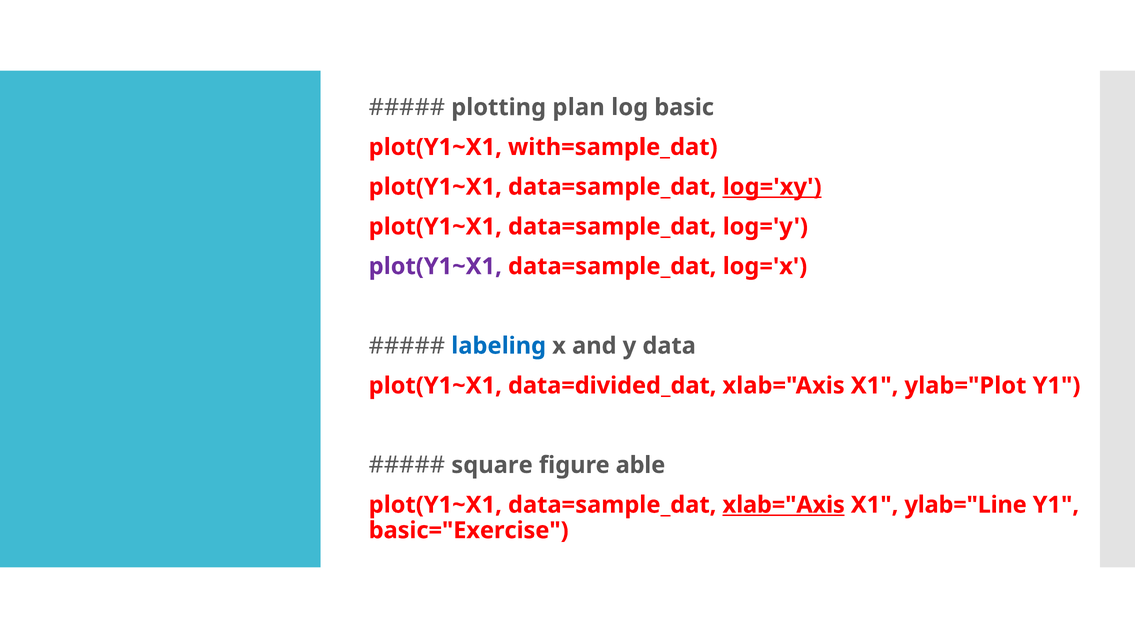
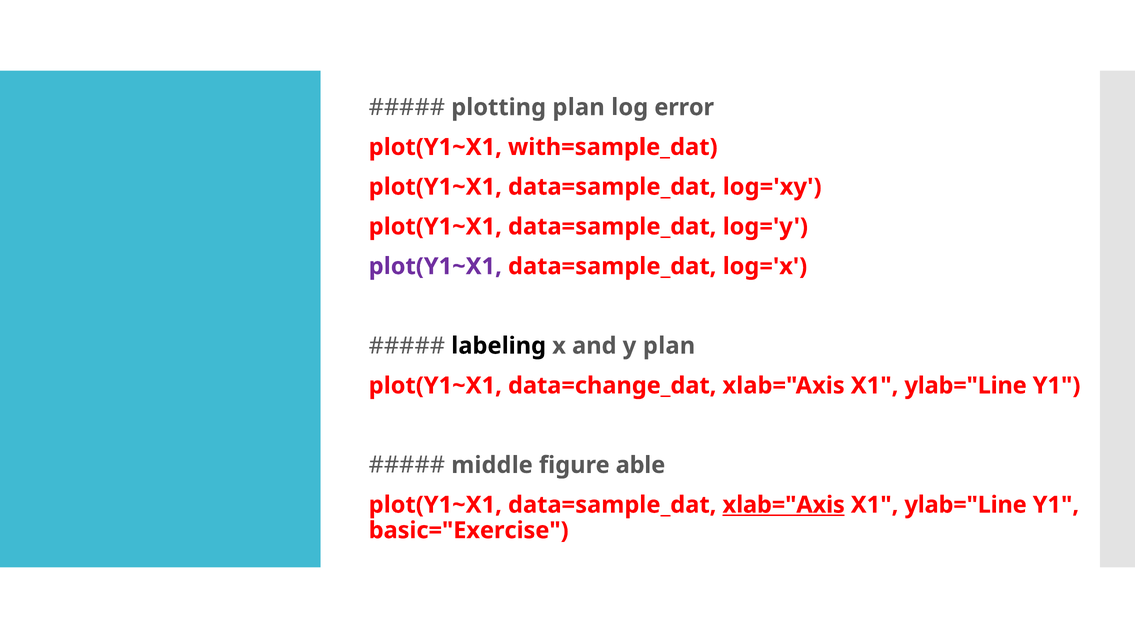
basic: basic -> error
log='xy underline: present -> none
labeling colour: blue -> black
y data: data -> plan
data=divided_dat: data=divided_dat -> data=change_dat
ylab="Plot at (965, 385): ylab="Plot -> ylab="Line
square: square -> middle
